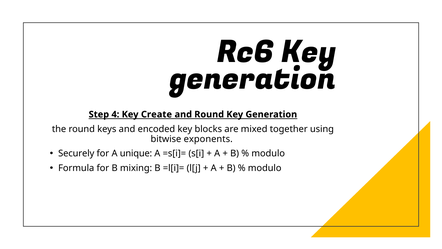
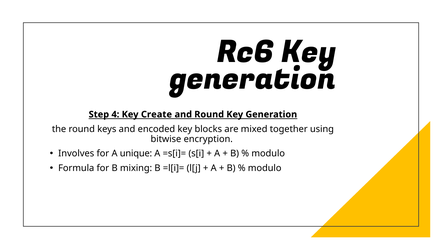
exponents: exponents -> encryption
Securely: Securely -> Involves
